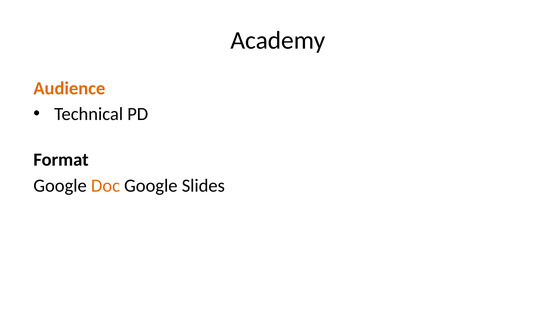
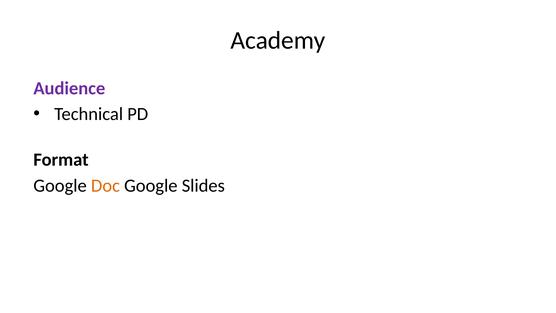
Audience colour: orange -> purple
